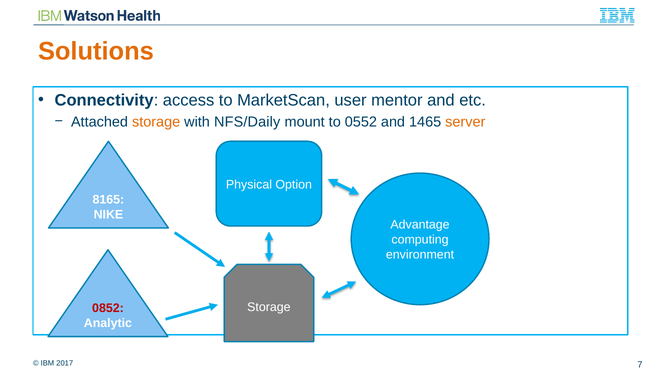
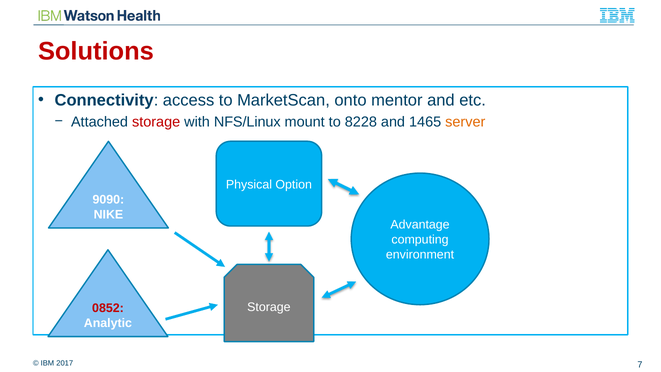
Solutions colour: orange -> red
user: user -> onto
storage at (156, 122) colour: orange -> red
NFS/Daily: NFS/Daily -> NFS/Linux
0552: 0552 -> 8228
8165: 8165 -> 9090
